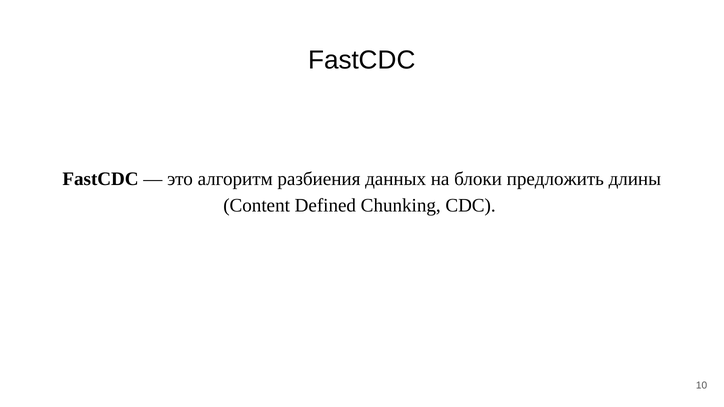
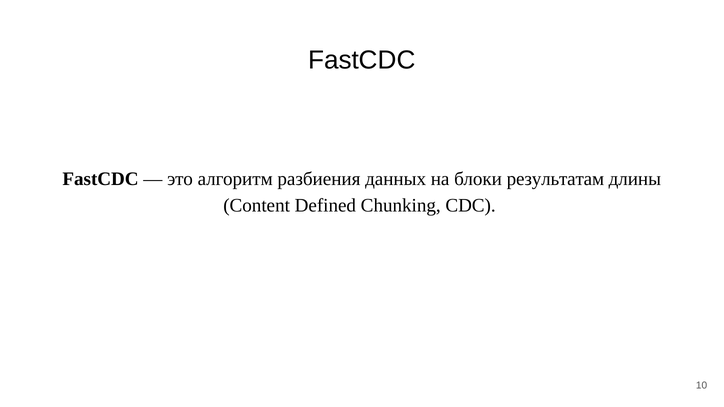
предложить: предложить -> результатам
